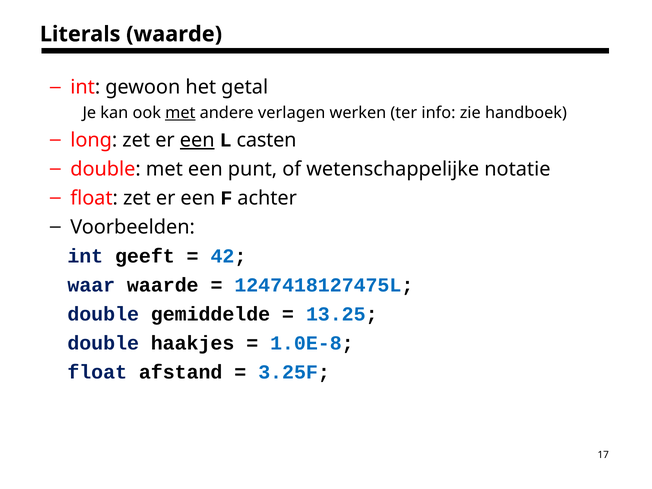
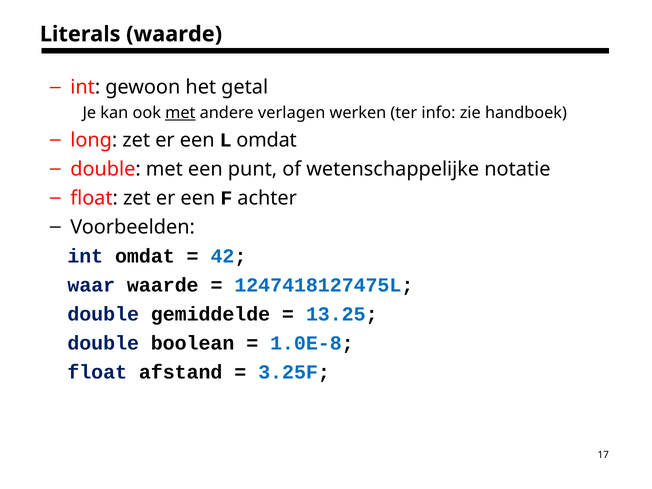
een at (197, 140) underline: present -> none
L casten: casten -> omdat
int geeft: geeft -> omdat
haakjes: haakjes -> boolean
